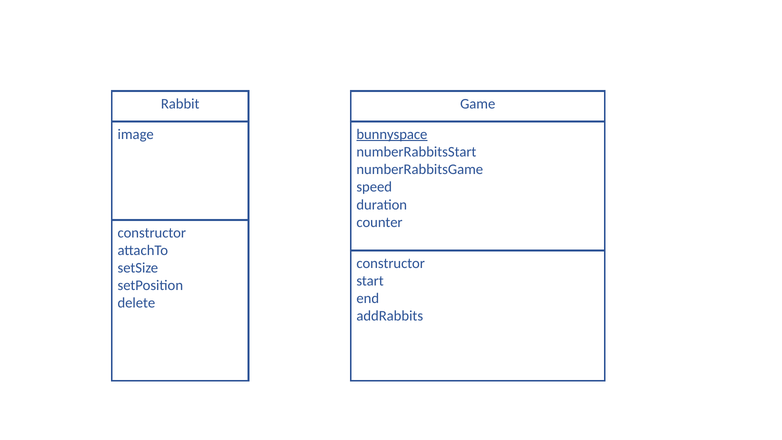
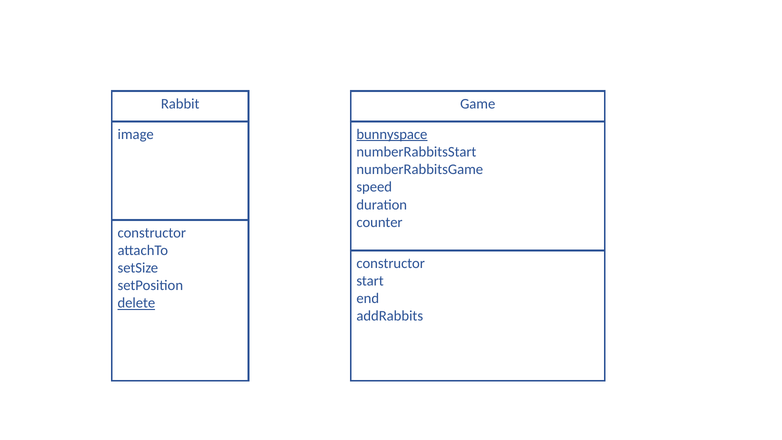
delete underline: none -> present
